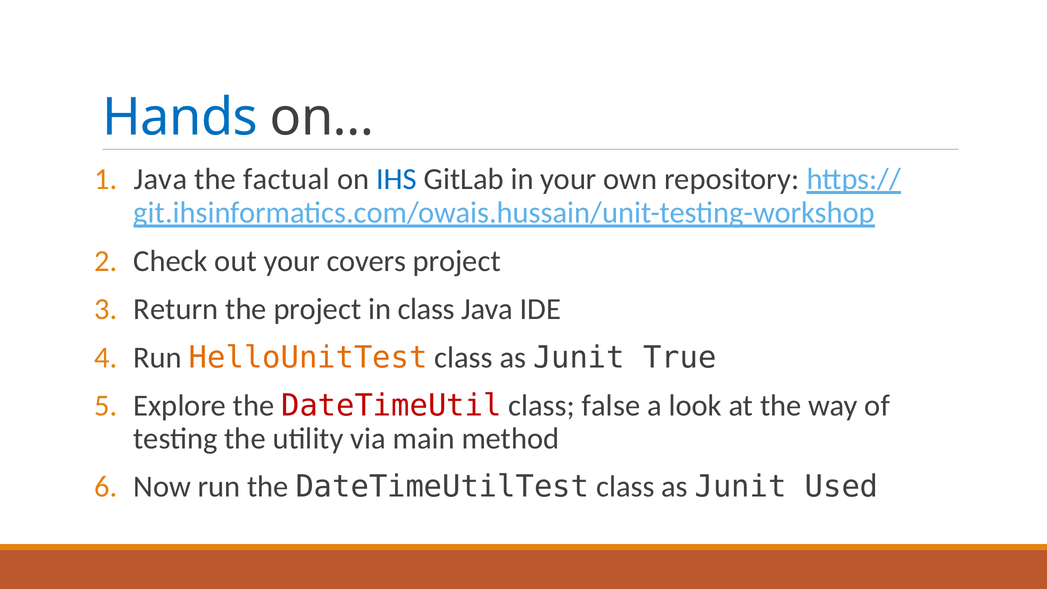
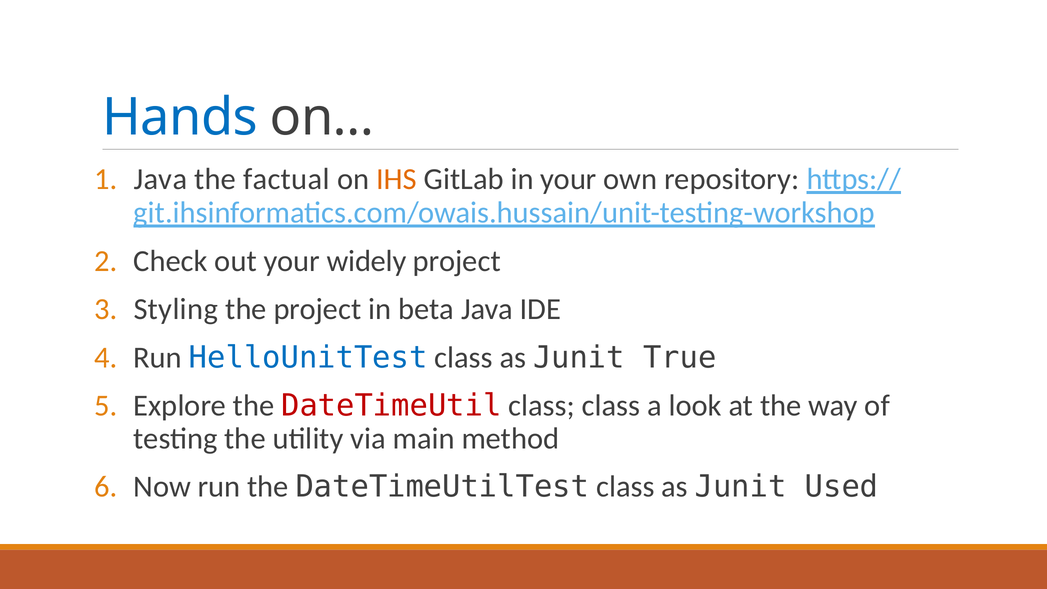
IHS colour: blue -> orange
covers: covers -> widely
Return: Return -> Styling
in class: class -> beta
HelloUnitTest colour: orange -> blue
class false: false -> class
